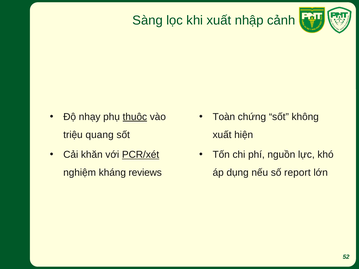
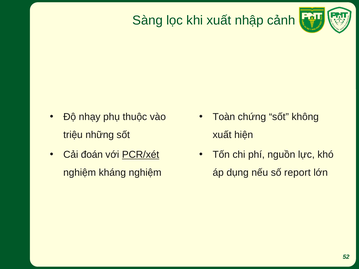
thuộc underline: present -> none
quang: quang -> những
khăn: khăn -> đoán
kháng reviews: reviews -> nghiệm
